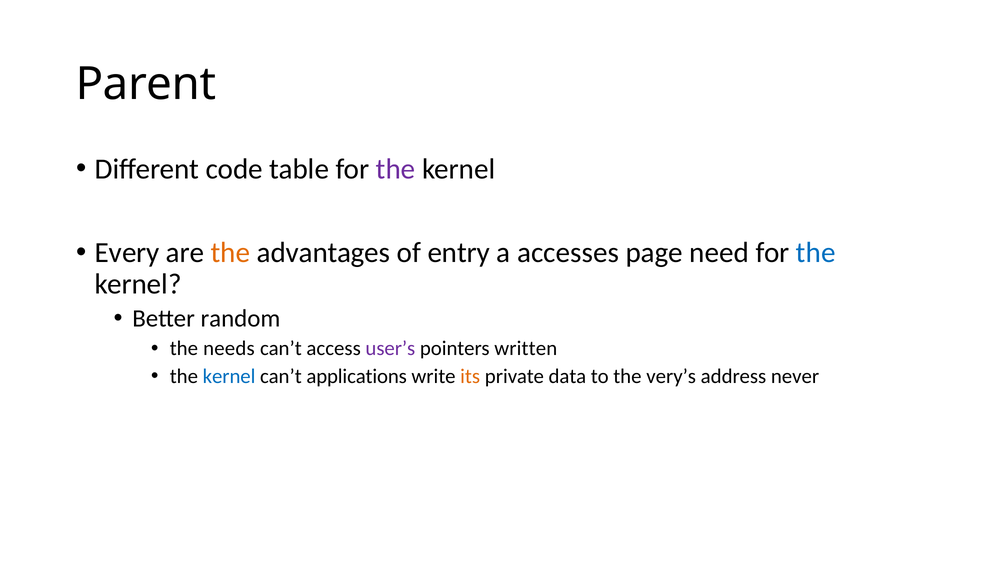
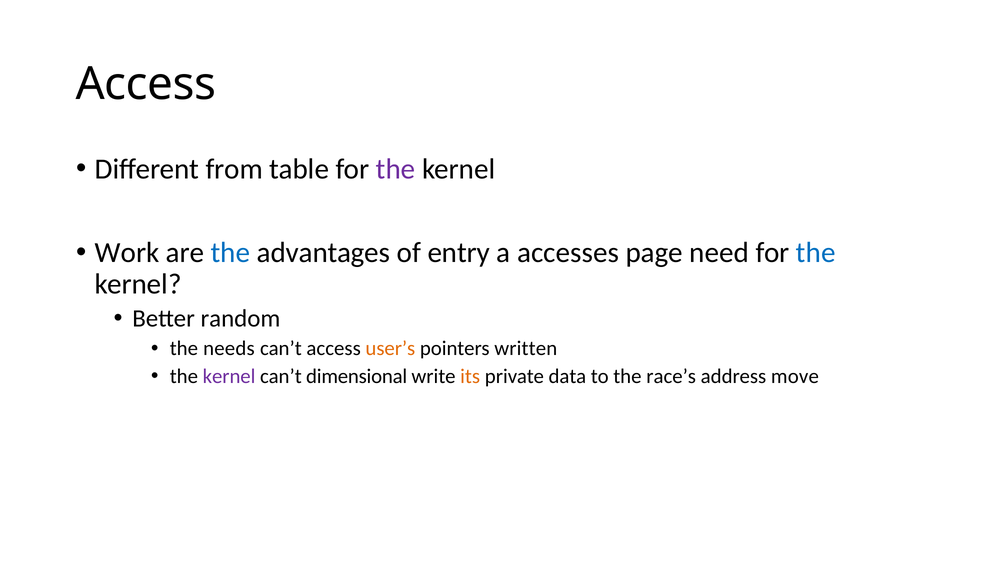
Parent at (146, 84): Parent -> Access
code: code -> from
Every: Every -> Work
the at (230, 253) colour: orange -> blue
user’s colour: purple -> orange
kernel at (229, 376) colour: blue -> purple
applications: applications -> dimensional
very’s: very’s -> race’s
never: never -> move
